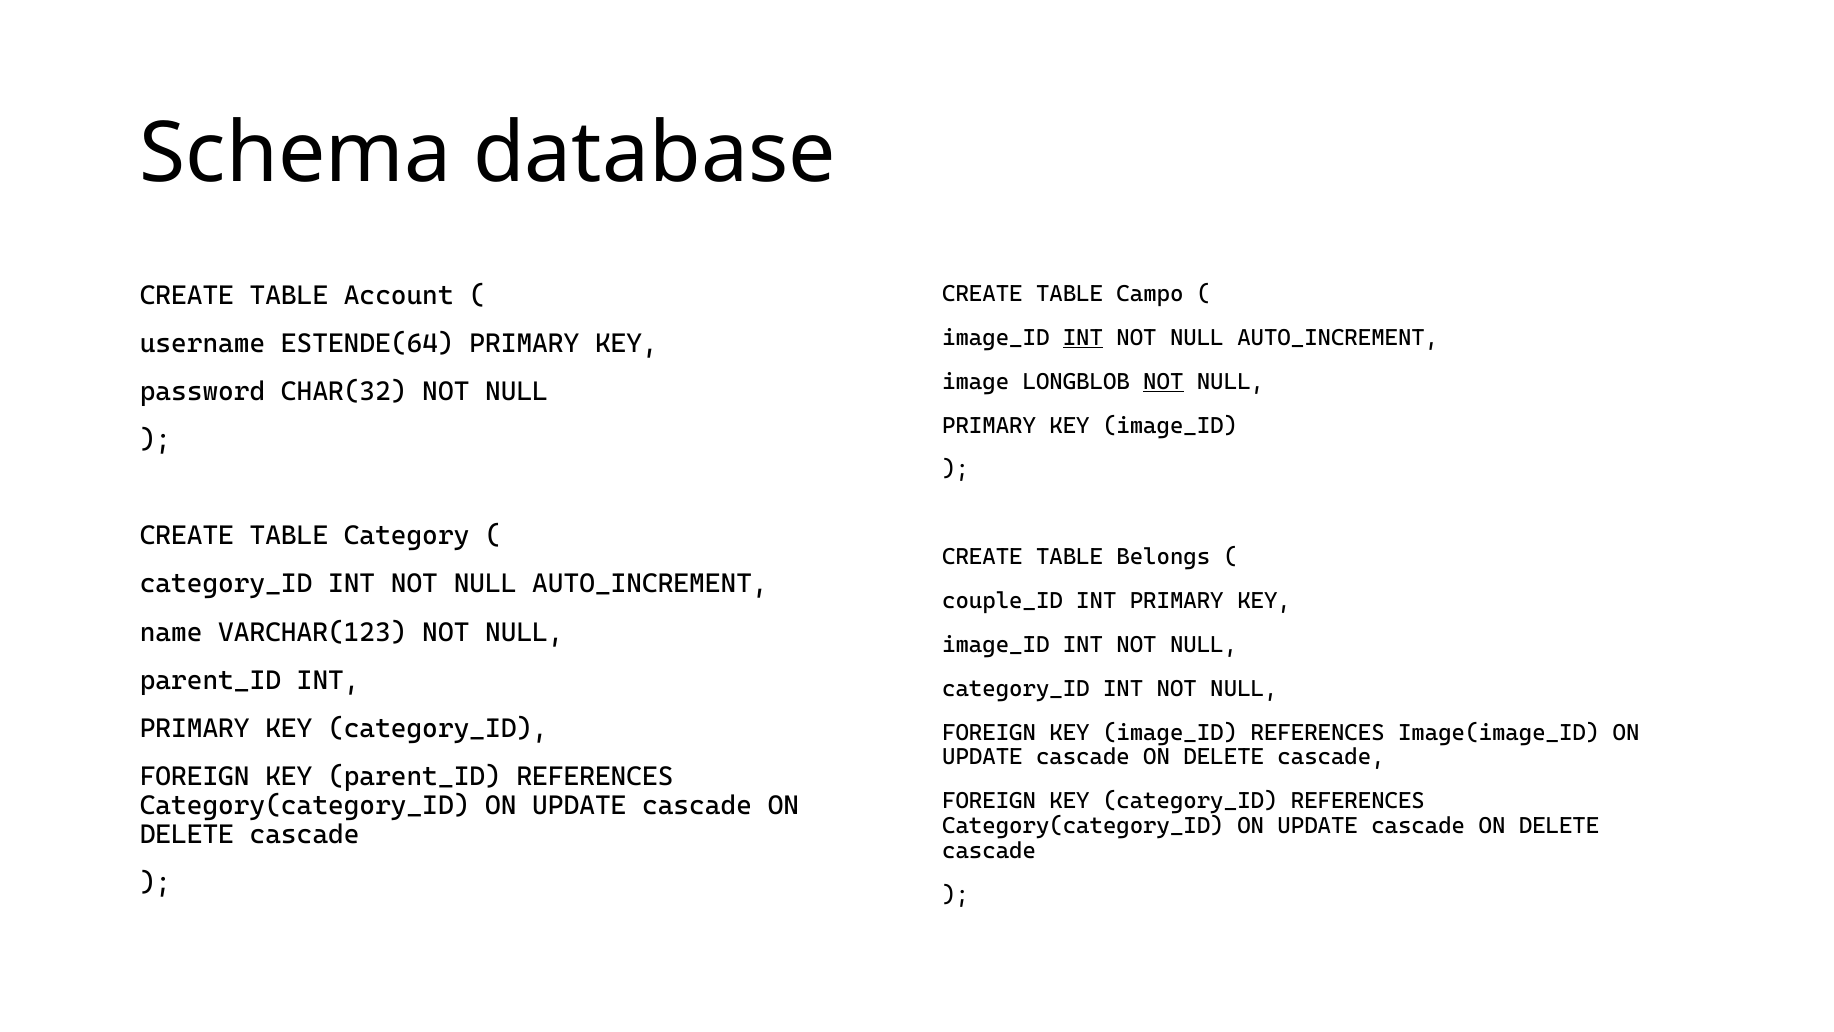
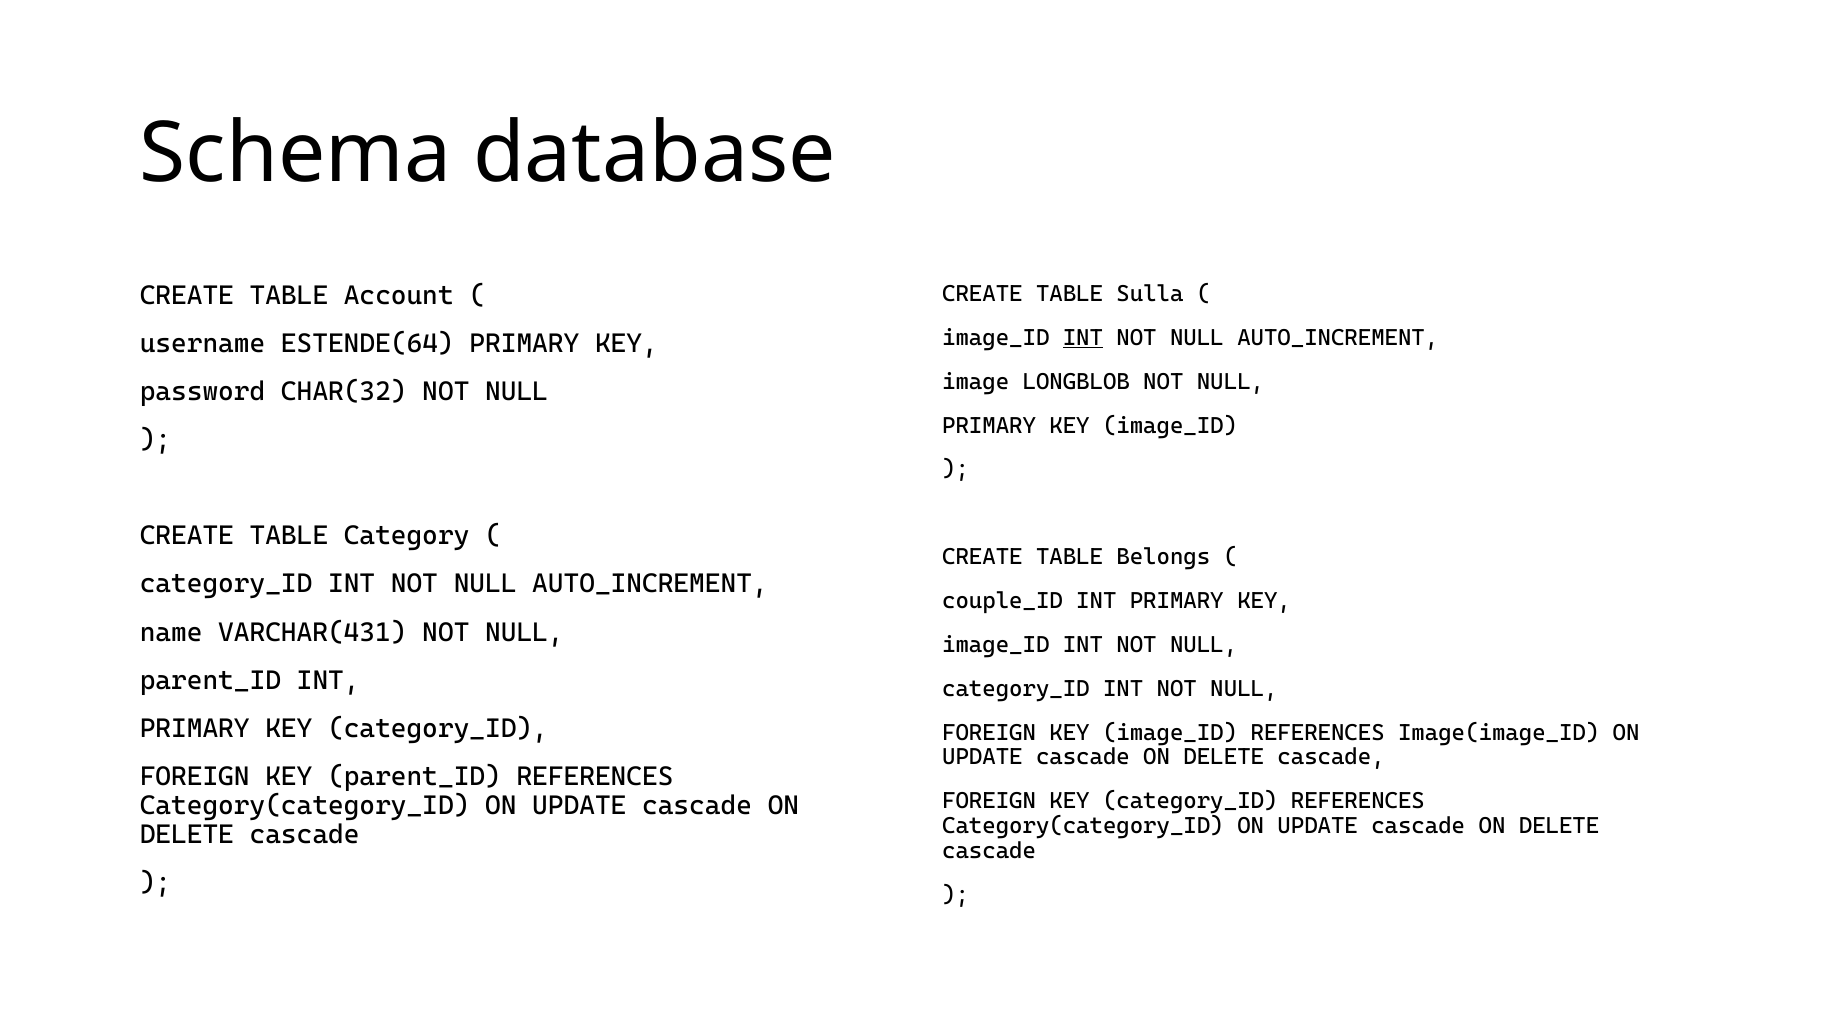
Campo: Campo -> Sulla
NOT at (1163, 381) underline: present -> none
VARCHAR(123: VARCHAR(123 -> VARCHAR(431
